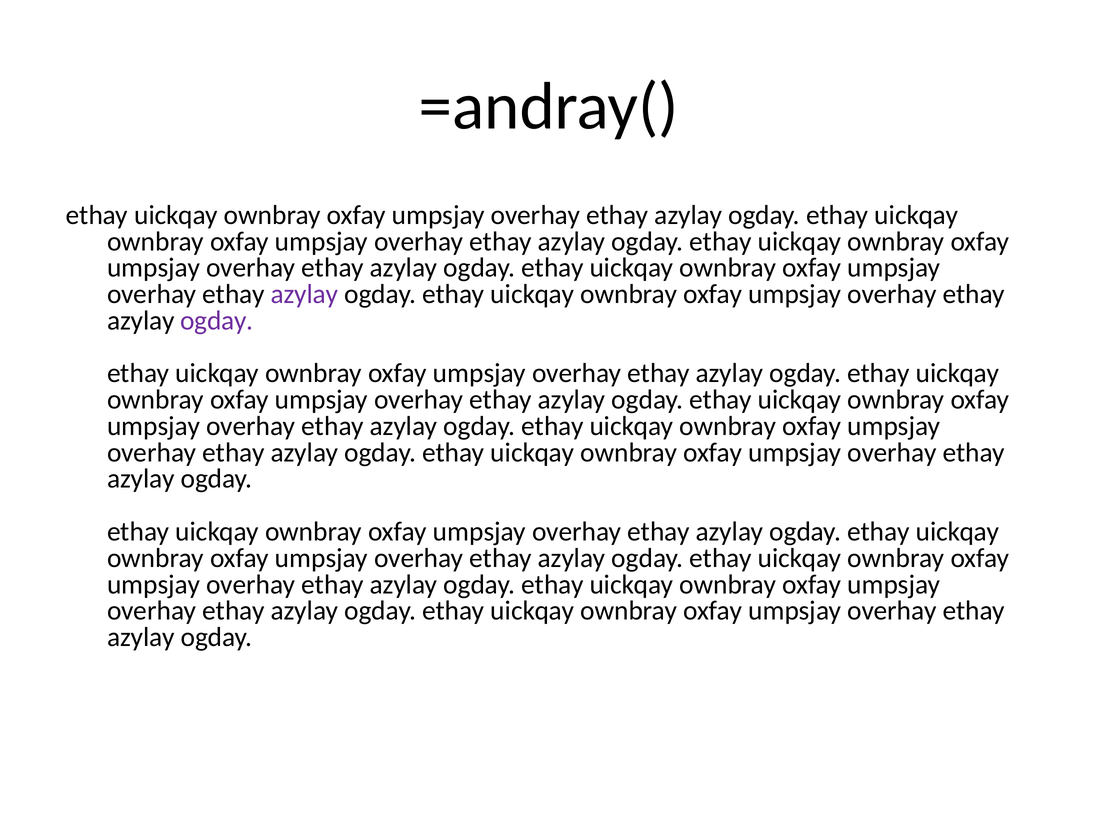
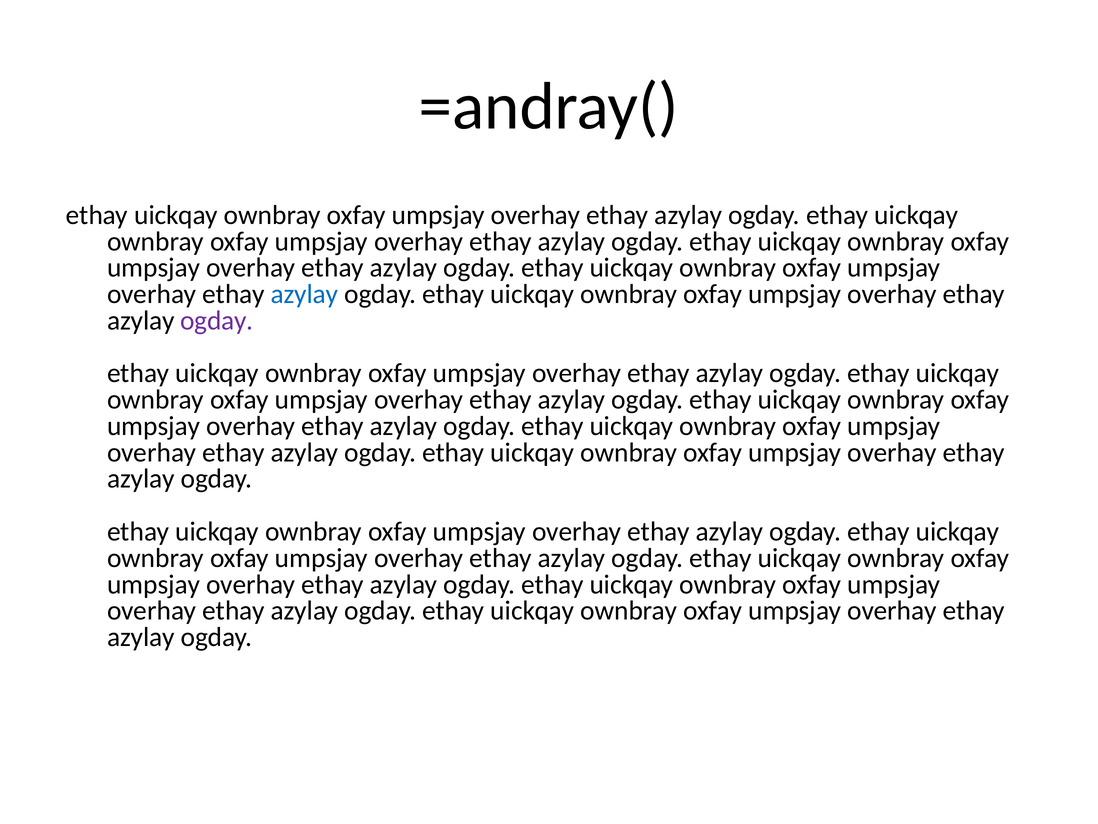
azylay at (305, 294) colour: purple -> blue
